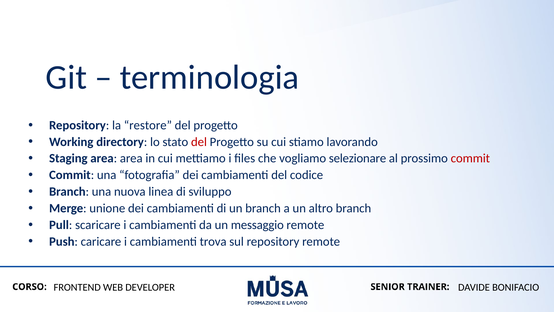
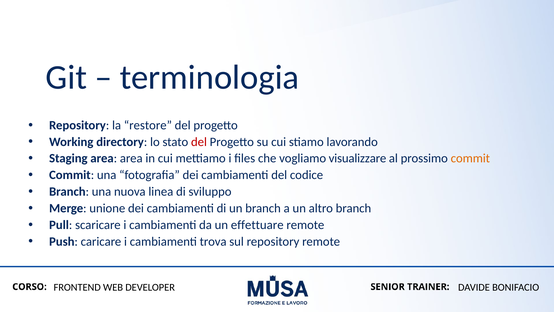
selezionare: selezionare -> visualizzare
commit at (470, 158) colour: red -> orange
messaggio: messaggio -> effettuare
